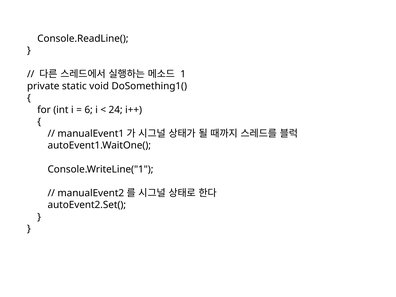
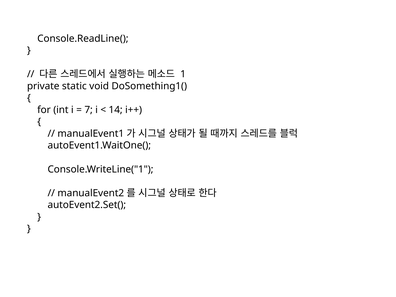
6: 6 -> 7
24: 24 -> 14
